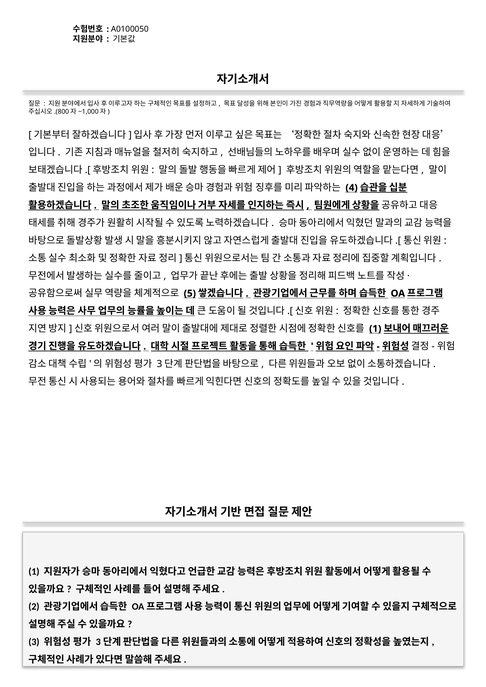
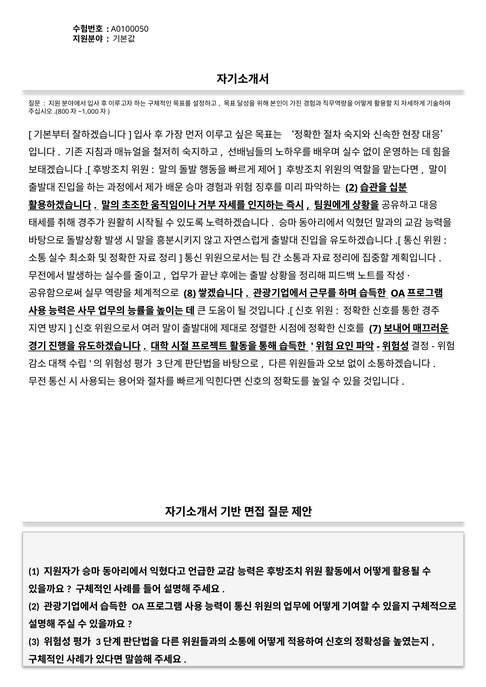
4 at (352, 188): 4 -> 2
5: 5 -> 8
1 at (375, 329): 1 -> 7
